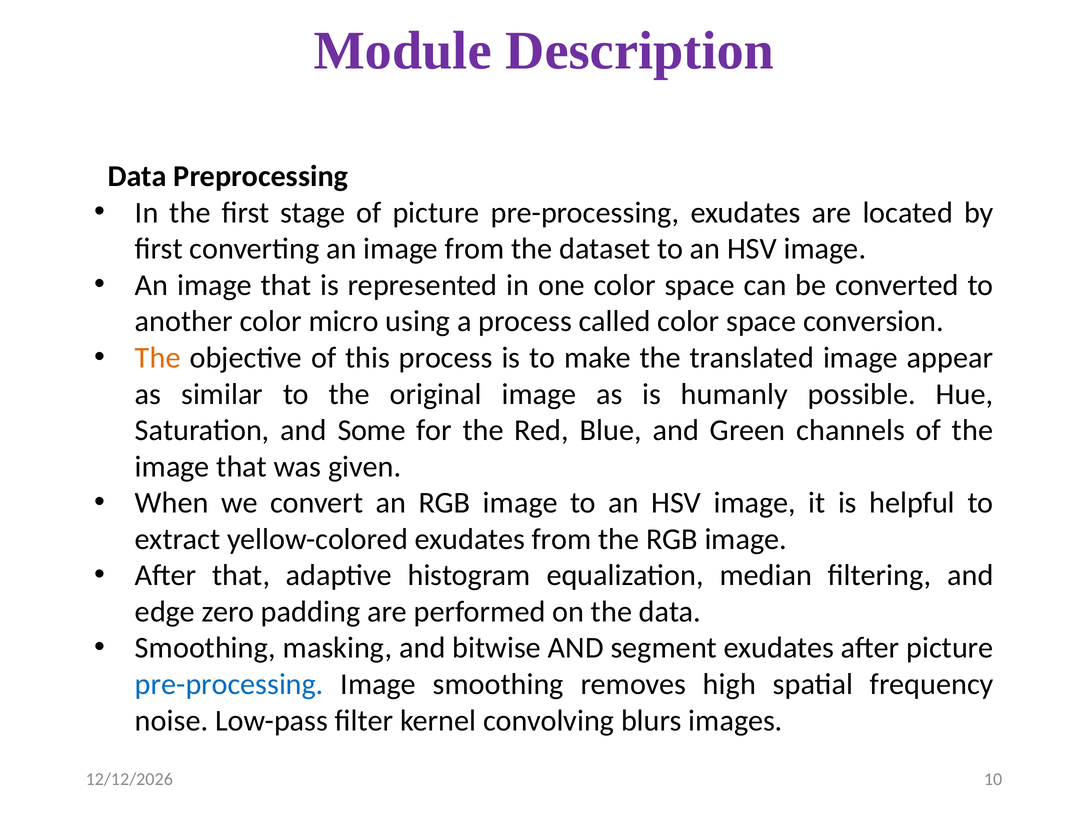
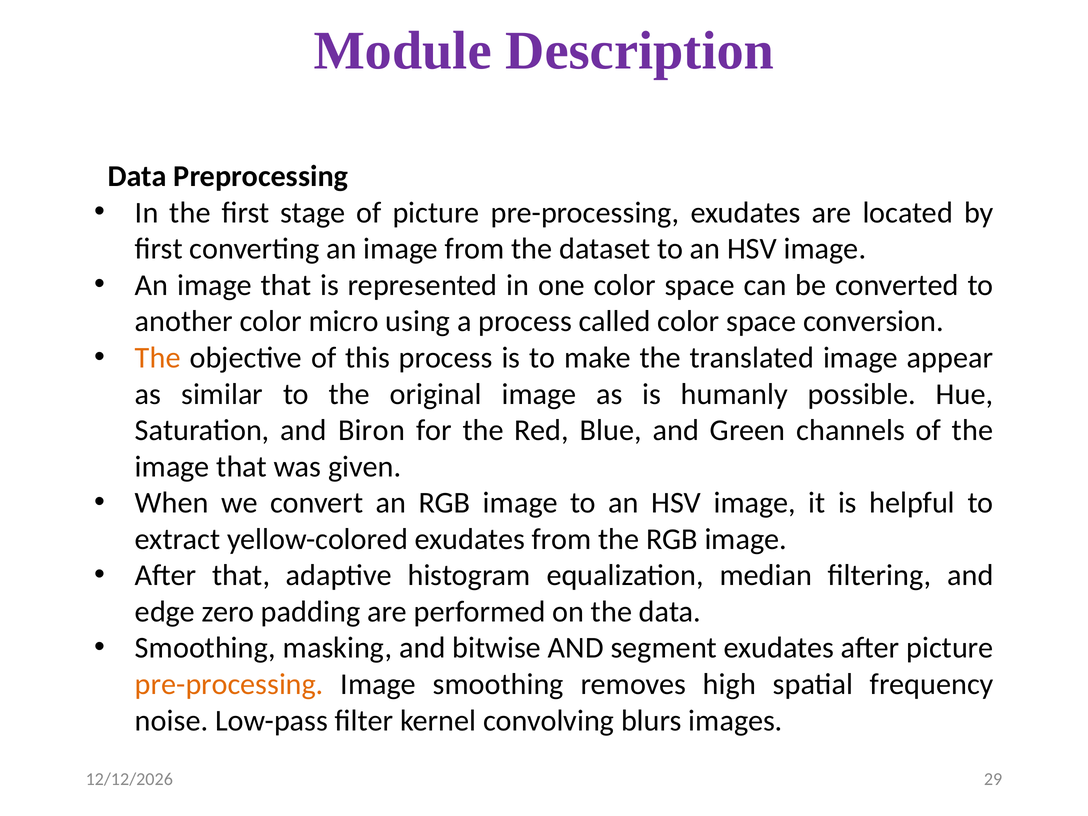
Some: Some -> Biron
pre-processing at (229, 684) colour: blue -> orange
10: 10 -> 29
